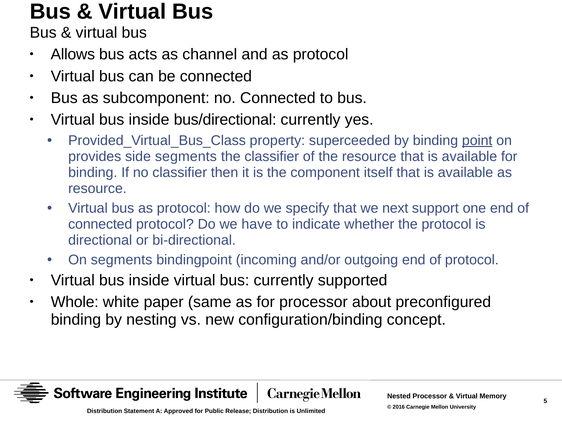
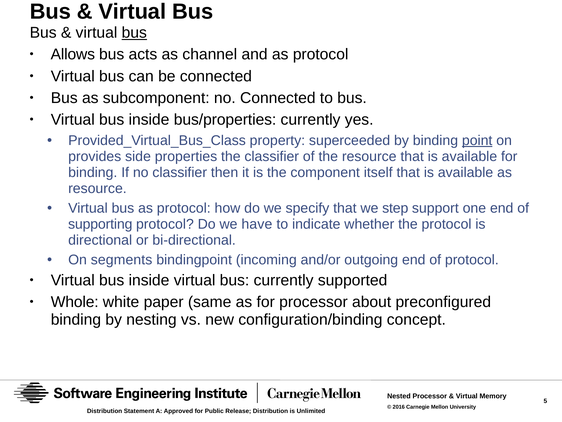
bus at (134, 33) underline: none -> present
bus/directional: bus/directional -> bus/properties
side segments: segments -> properties
next: next -> step
connected at (100, 224): connected -> supporting
